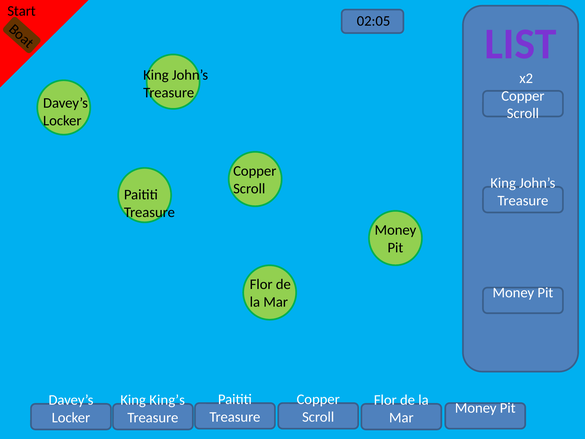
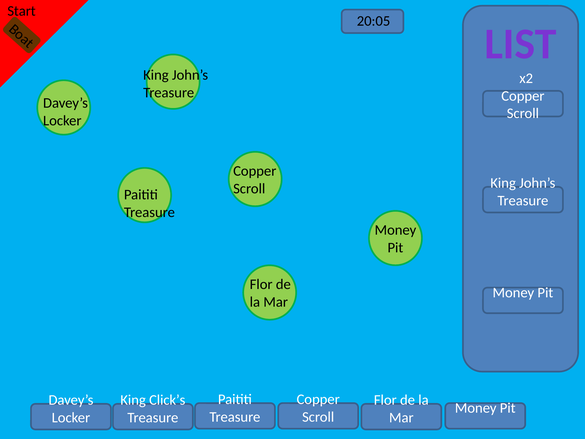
02:05: 02:05 -> 20:05
King’s: King’s -> Click’s
